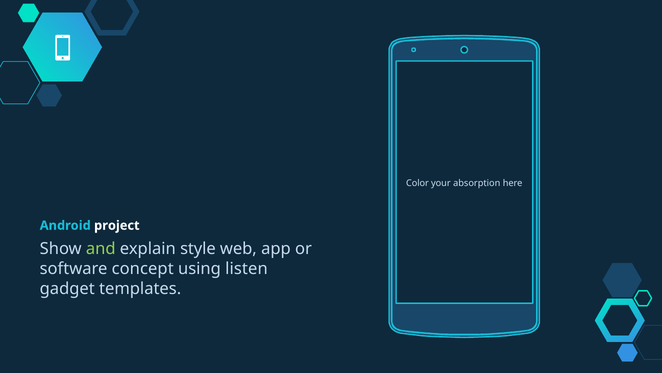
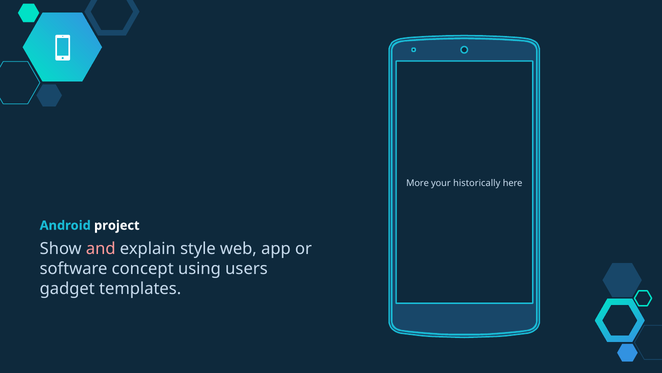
Color: Color -> More
absorption: absorption -> historically
and colour: light green -> pink
listen: listen -> users
